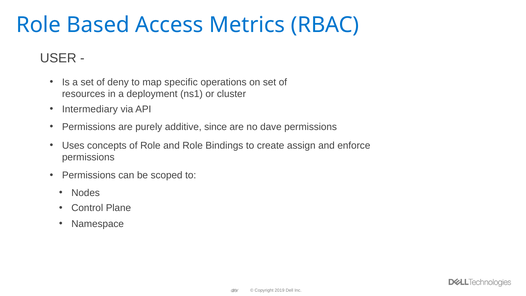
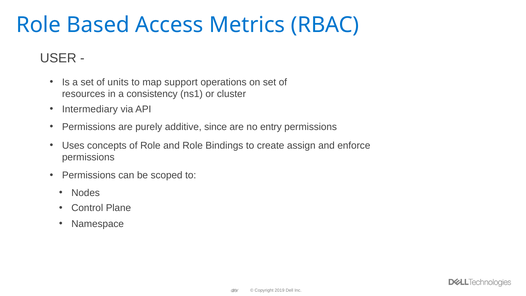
deny: deny -> units
specific: specific -> support
deployment: deployment -> consistency
dave: dave -> entry
